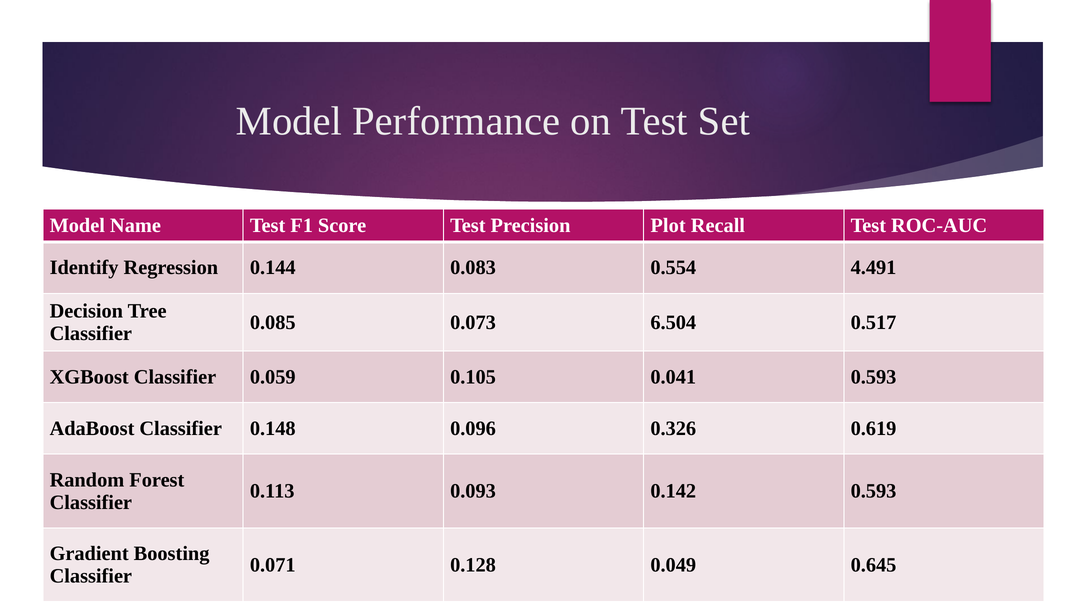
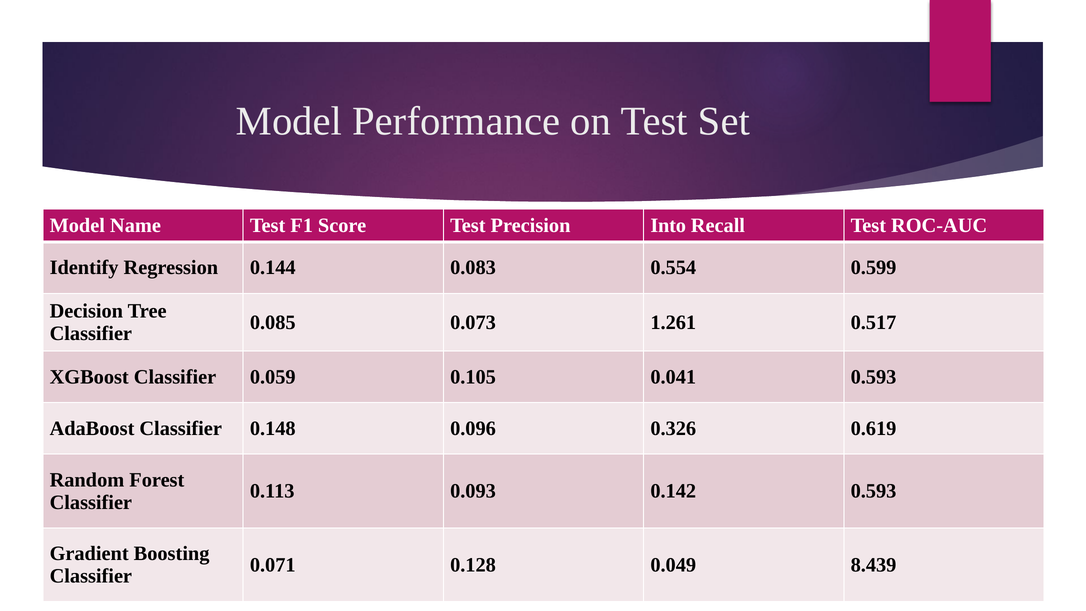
Plot: Plot -> Into
4.491: 4.491 -> 0.599
6.504: 6.504 -> 1.261
0.645: 0.645 -> 8.439
